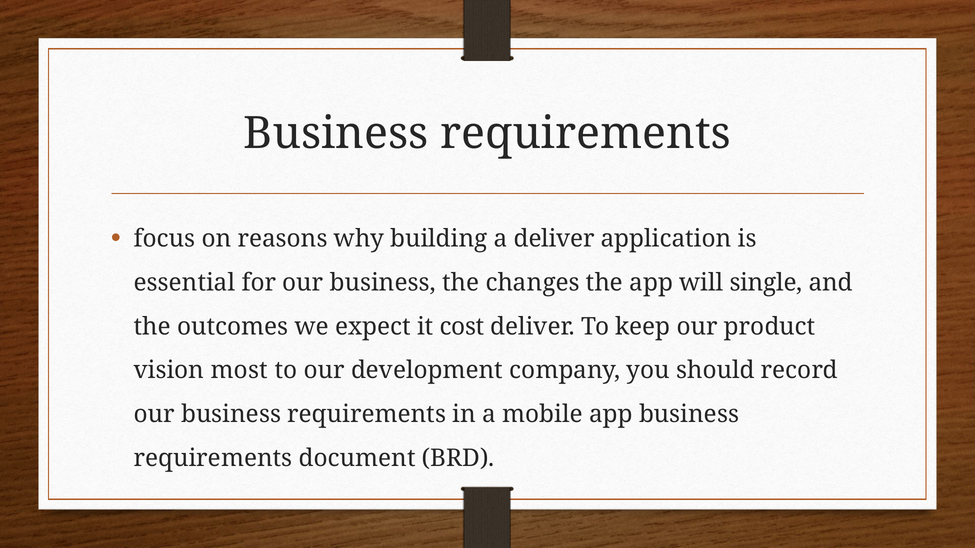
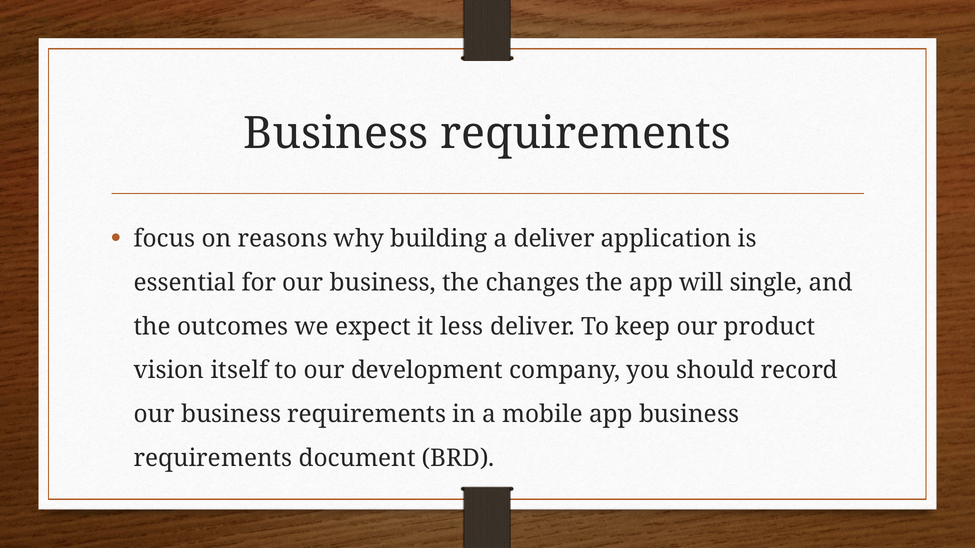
cost: cost -> less
most: most -> itself
